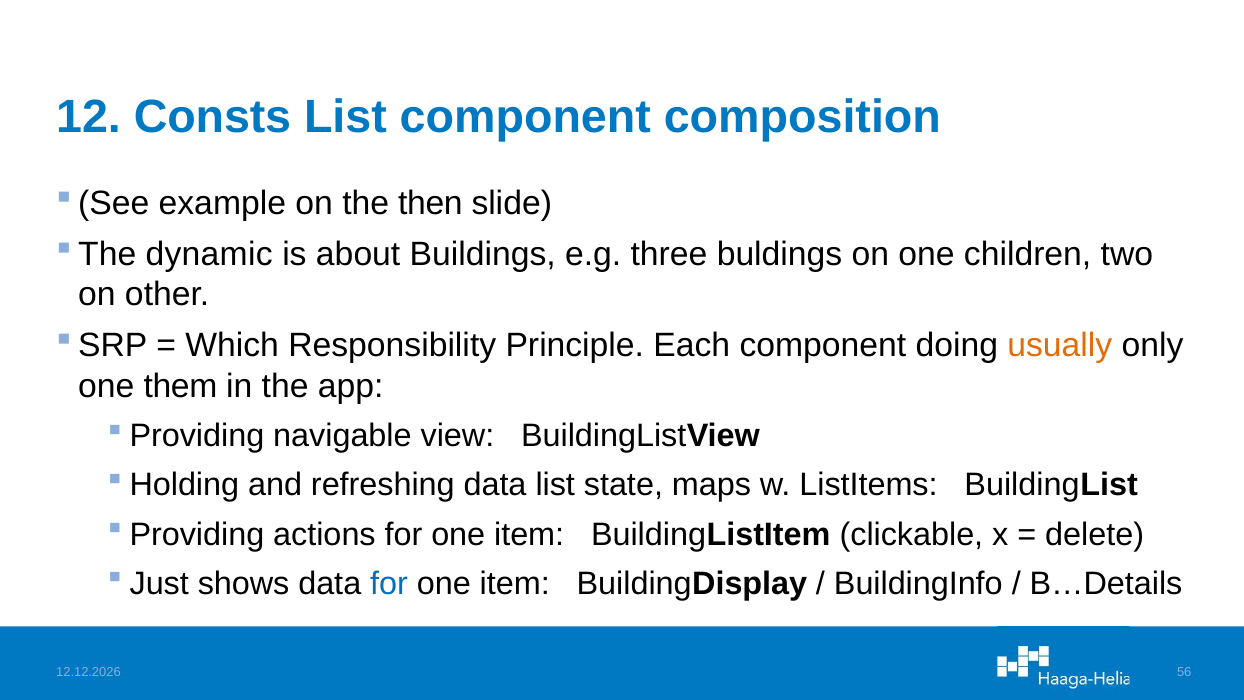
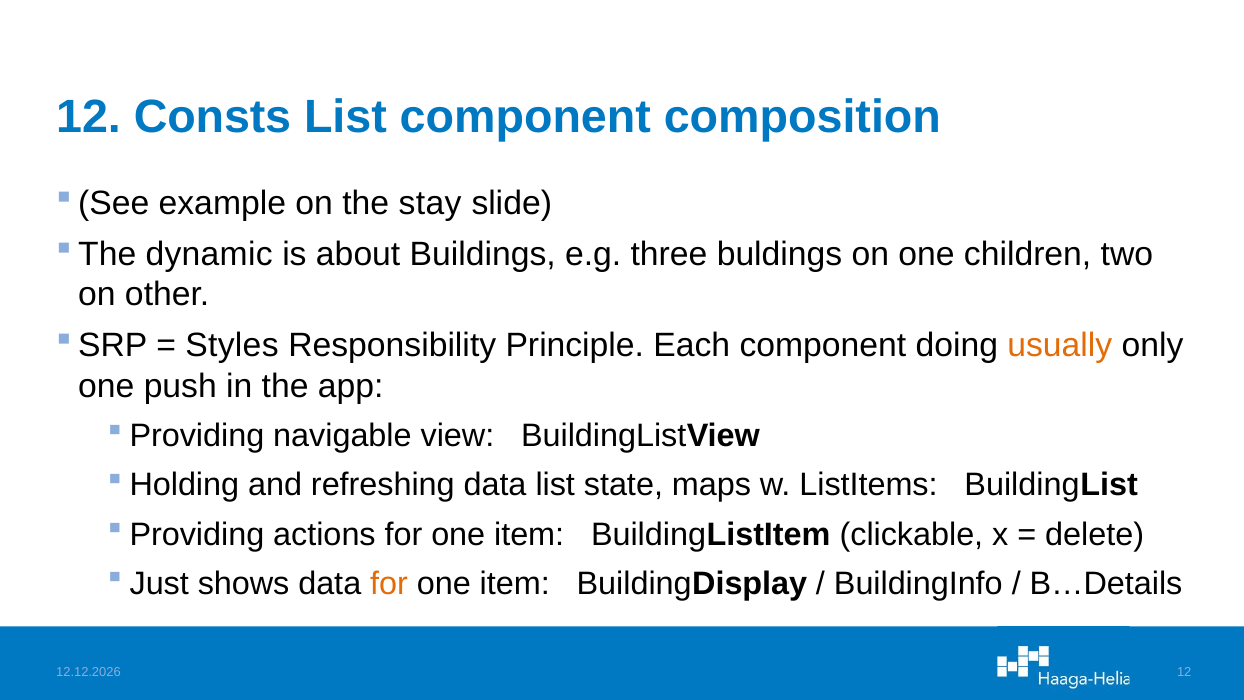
then: then -> stay
Which: Which -> Styles
them: them -> push
for at (389, 583) colour: blue -> orange
56 at (1184, 672): 56 -> 12
